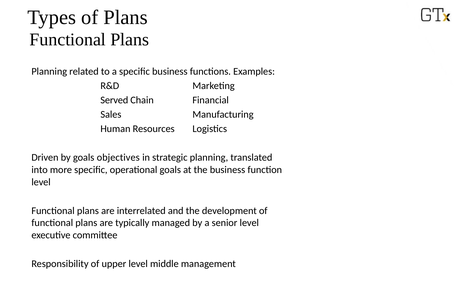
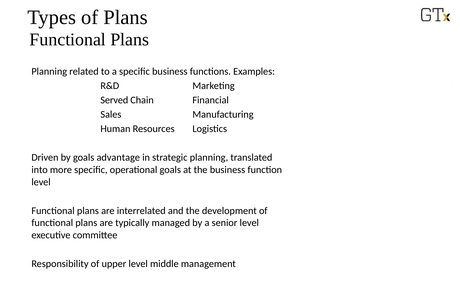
objectives: objectives -> advantage
